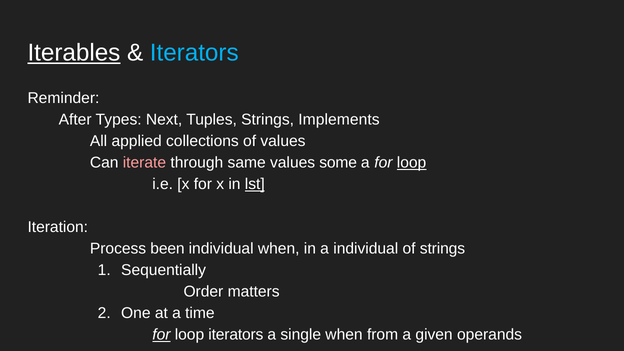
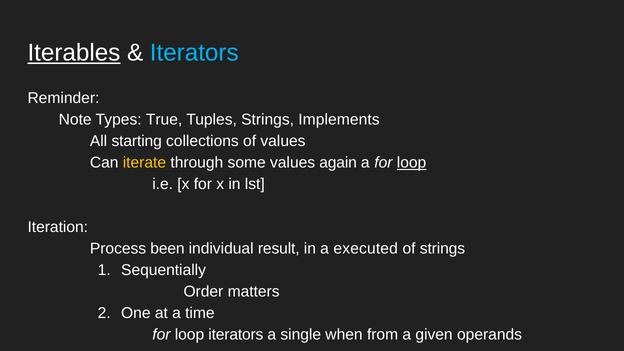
After: After -> Note
Next: Next -> True
applied: applied -> starting
iterate colour: pink -> yellow
same: same -> some
some: some -> again
lst underline: present -> none
individual when: when -> result
a individual: individual -> executed
for at (161, 335) underline: present -> none
